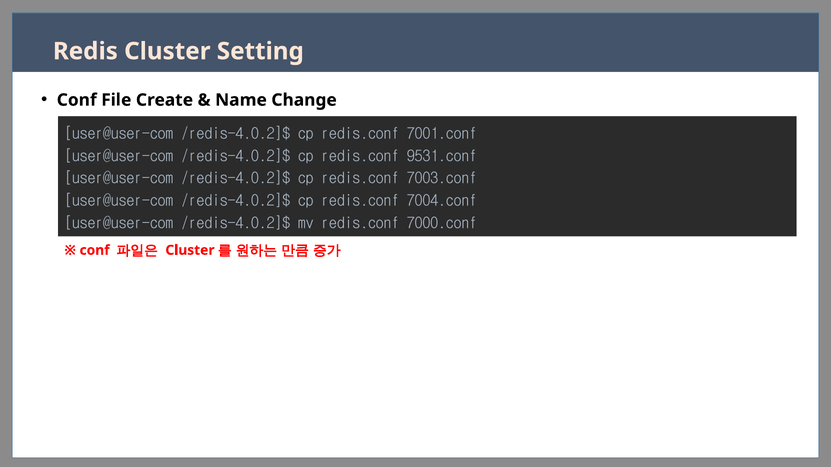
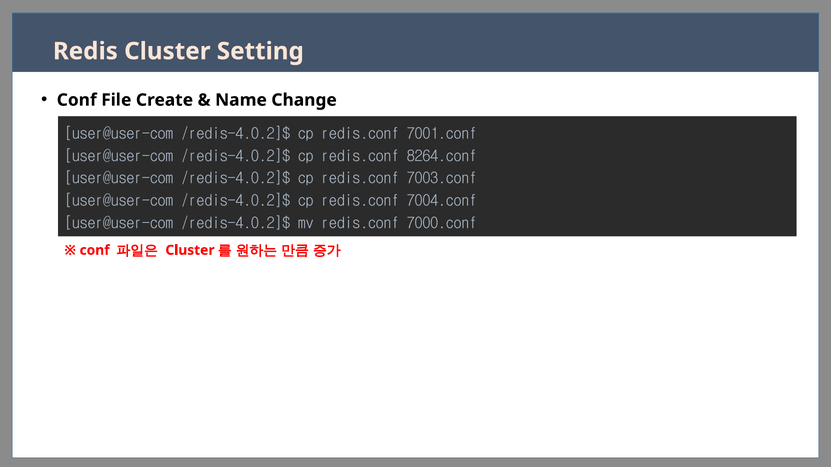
9531.conf: 9531.conf -> 8264.conf
